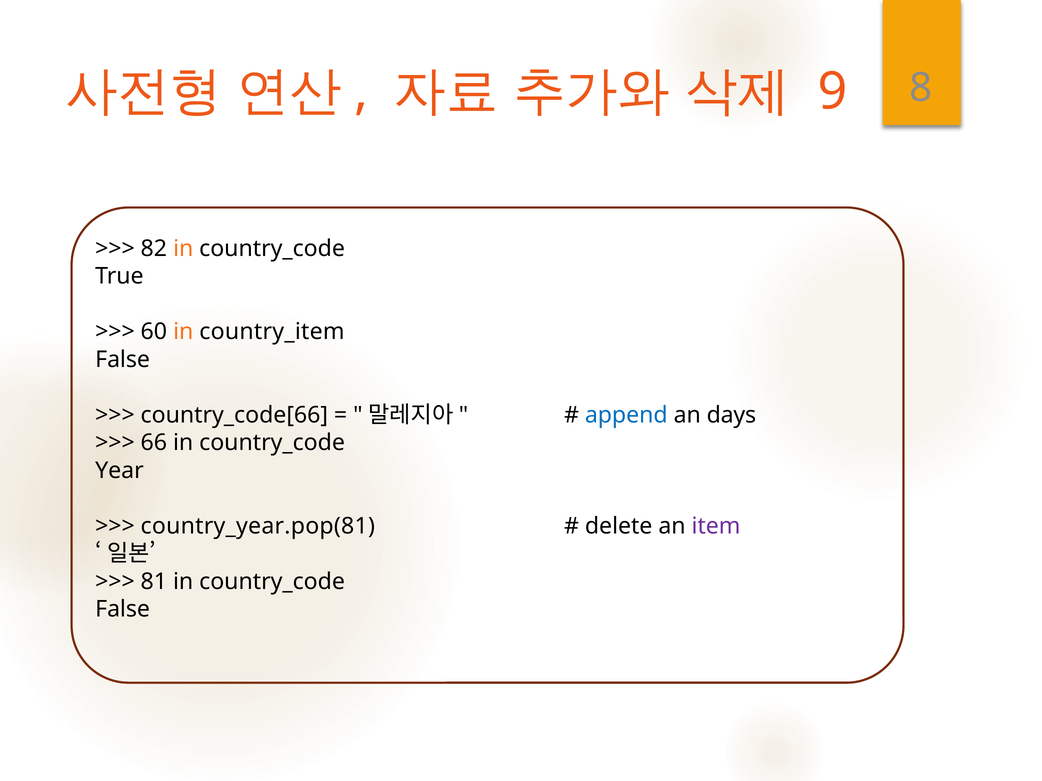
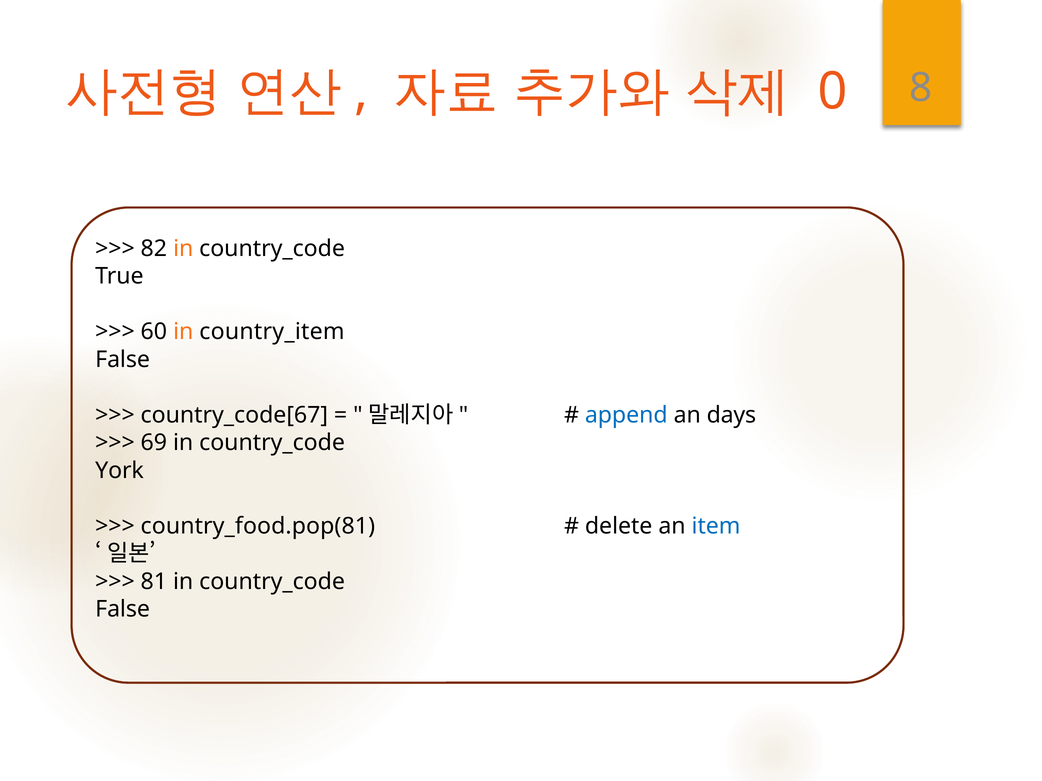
9: 9 -> 0
country_code[66: country_code[66 -> country_code[67
66: 66 -> 69
Year: Year -> York
country_year.pop(81: country_year.pop(81 -> country_food.pop(81
item colour: purple -> blue
